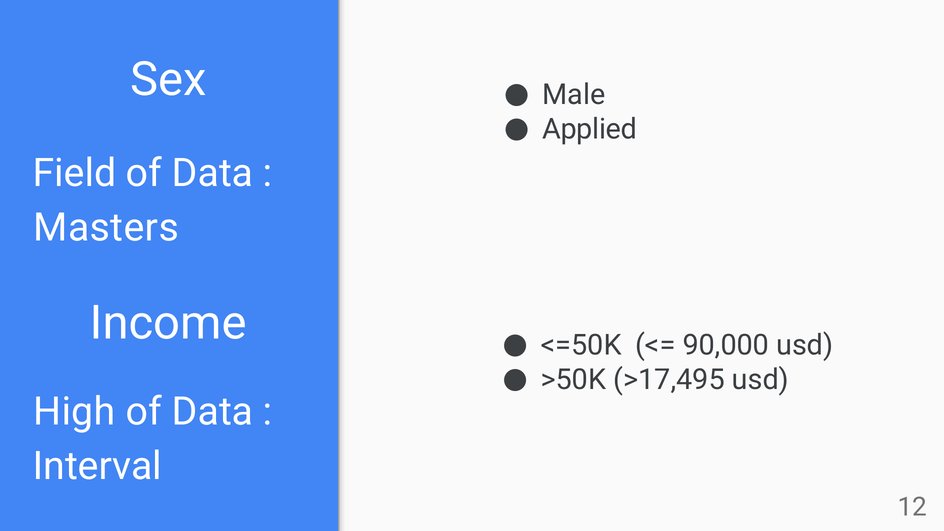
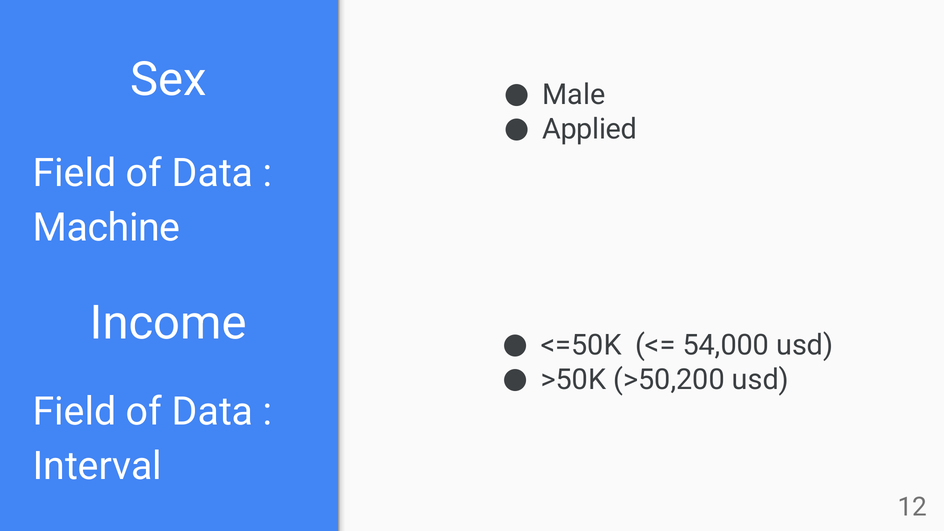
Masters: Masters -> Machine
90,000: 90,000 -> 54,000
>17,495: >17,495 -> >50,200
High at (74, 412): High -> Field
